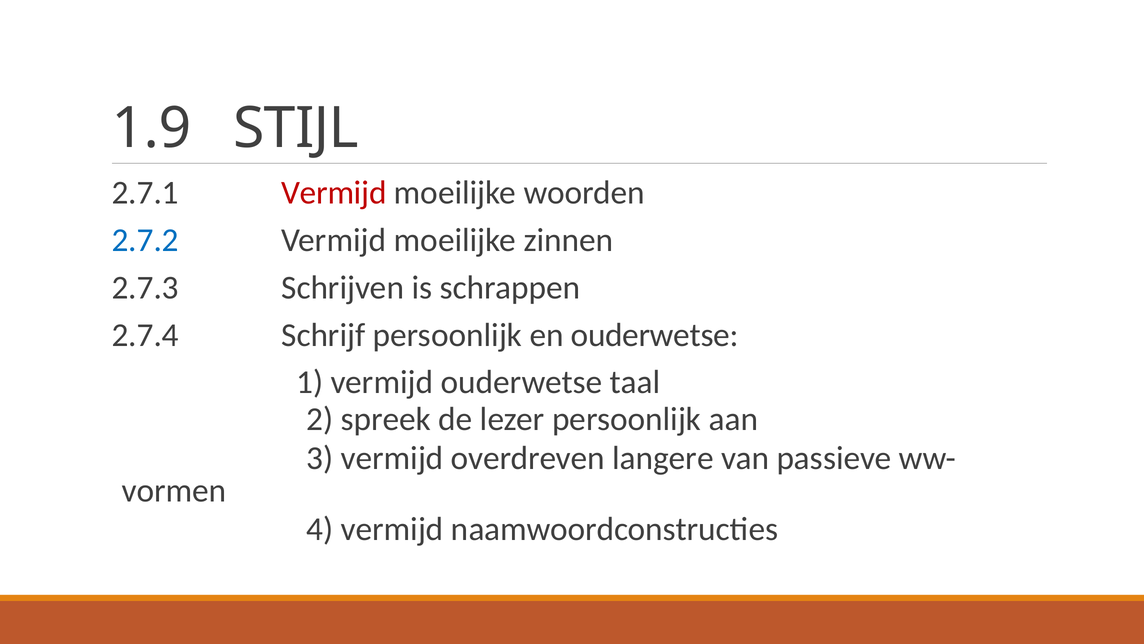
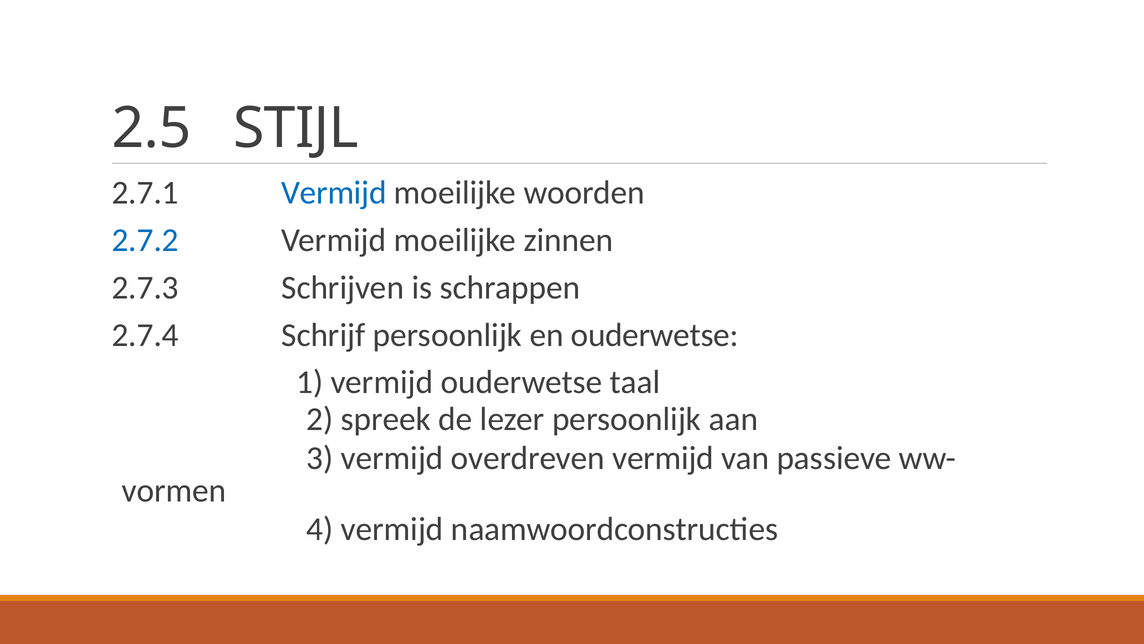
1.9: 1.9 -> 2.5
Vermijd at (334, 192) colour: red -> blue
overdreven langere: langere -> vermijd
